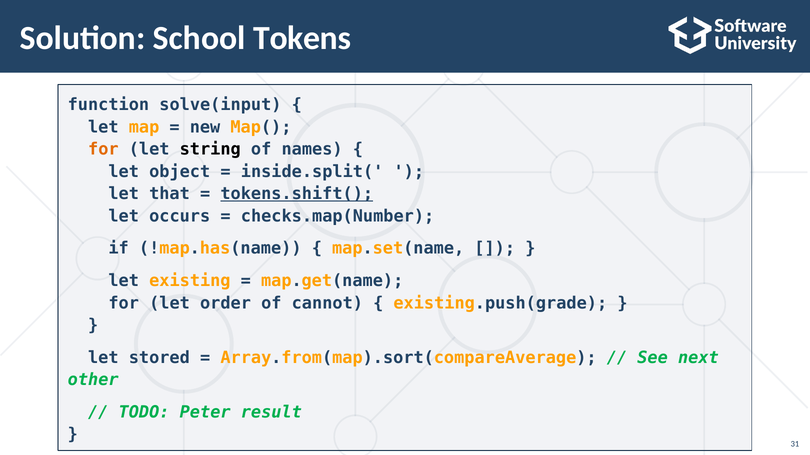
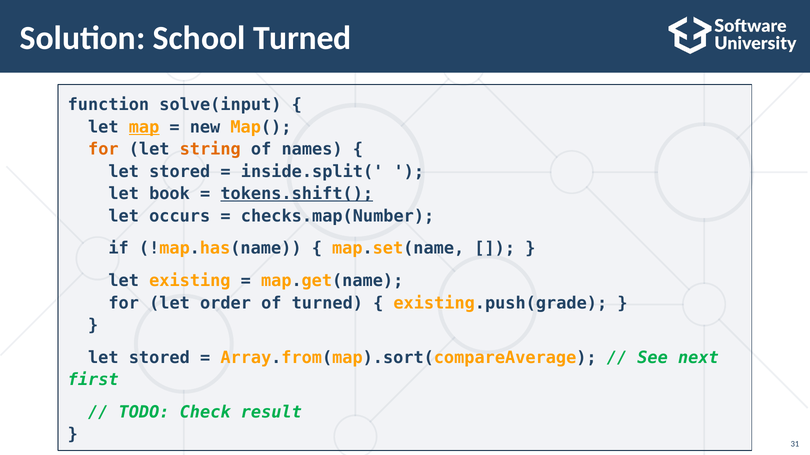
School Tokens: Tokens -> Turned
map underline: none -> present
string colour: black -> orange
object at (180, 172): object -> stored
that: that -> book
of cannot: cannot -> turned
other: other -> first
Peter: Peter -> Check
